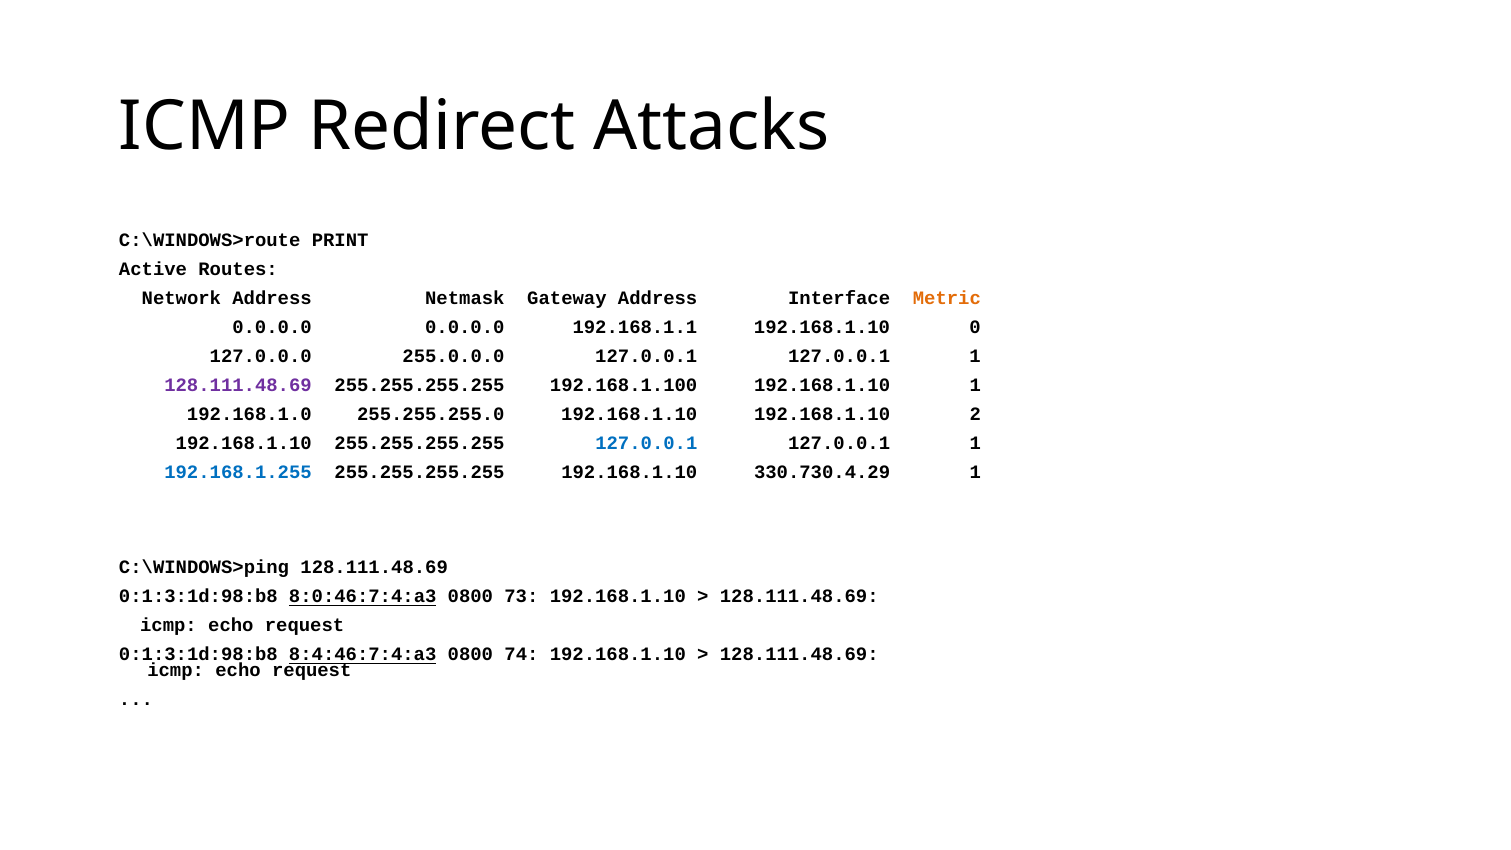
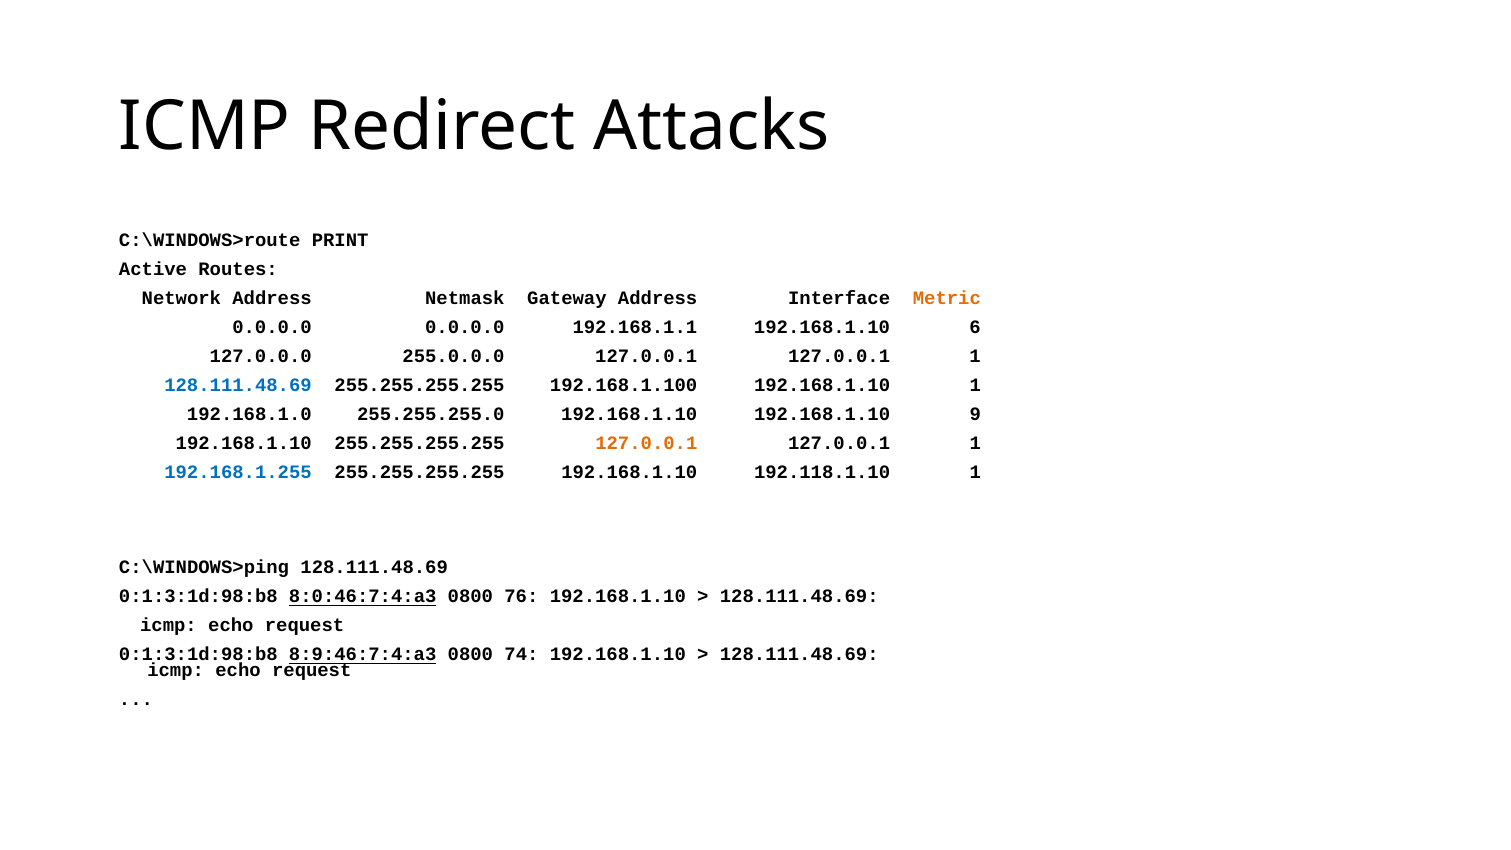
0: 0 -> 6
128.111.48.69 at (238, 385) colour: purple -> blue
2: 2 -> 9
127.0.0.1 at (646, 443) colour: blue -> orange
330.730.4.29: 330.730.4.29 -> 192.118.1.10
73: 73 -> 76
8:4:46:7:4:a3: 8:4:46:7:4:a3 -> 8:9:46:7:4:a3
